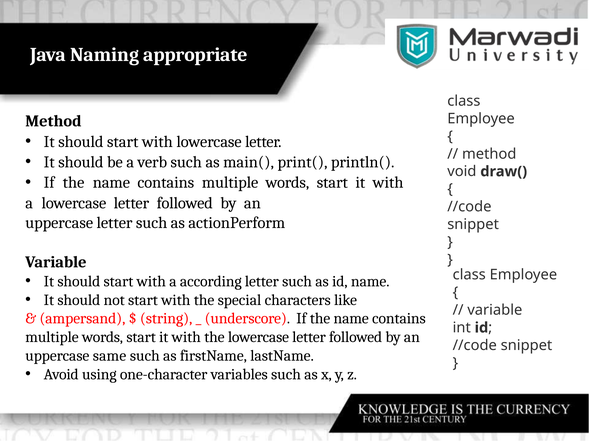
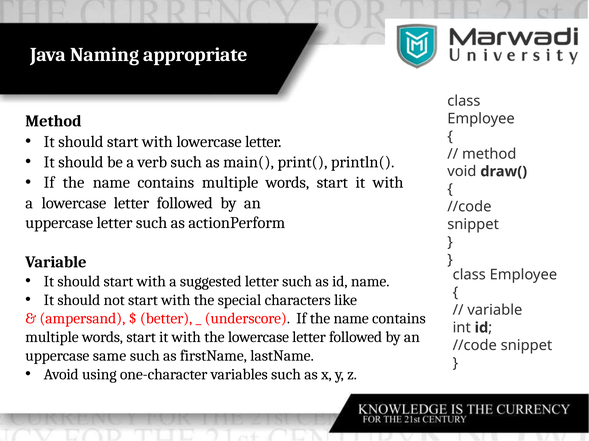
according: according -> suggested
string: string -> better
